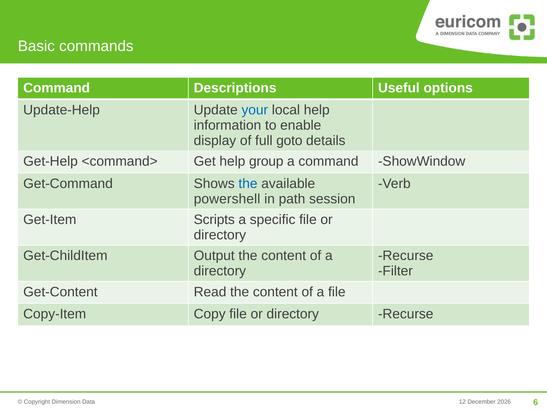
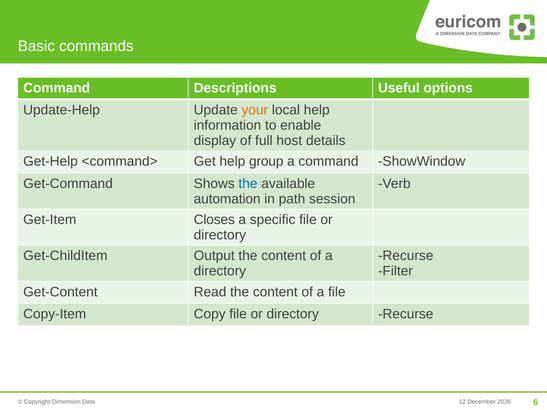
your colour: blue -> orange
goto: goto -> host
powershell: powershell -> automation
Scripts: Scripts -> Closes
